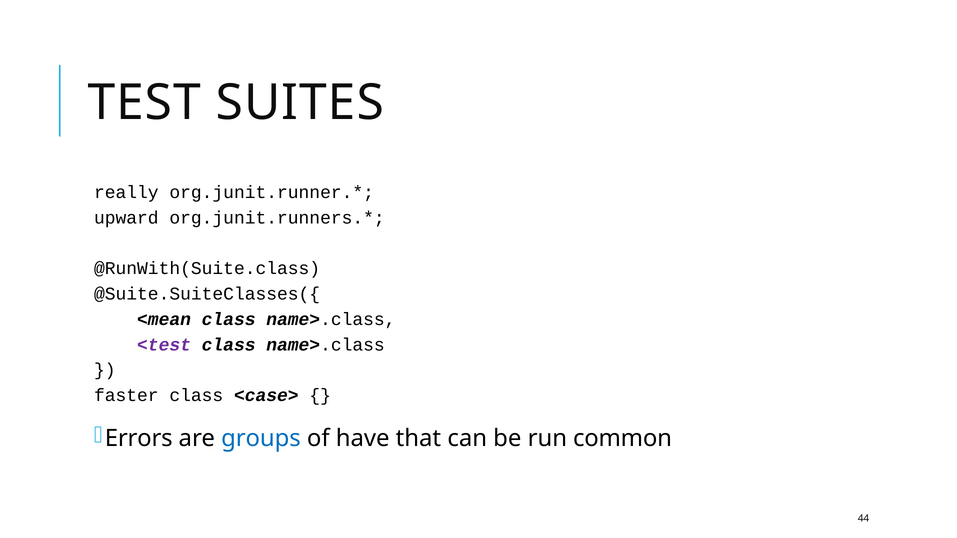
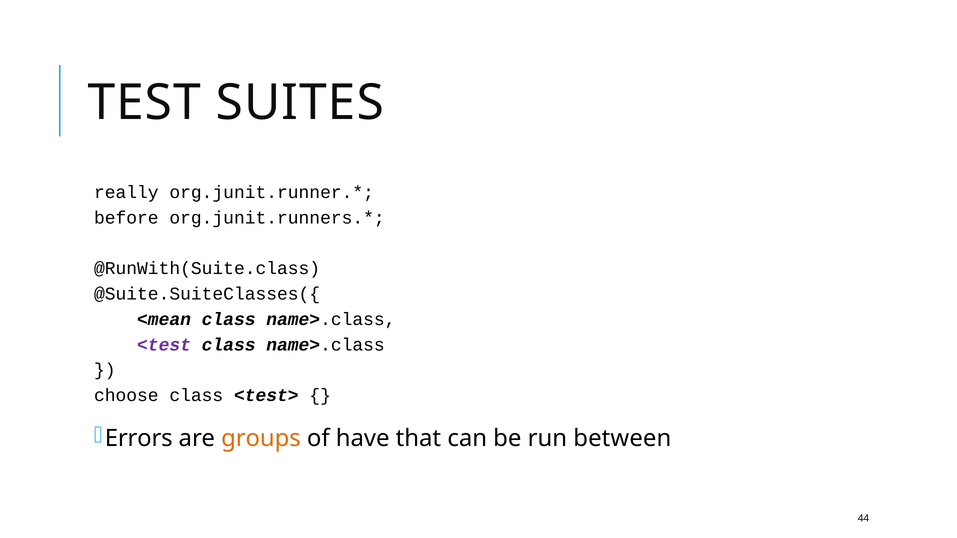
upward: upward -> before
faster: faster -> choose
<case>: <case> -> <test>
groups colour: blue -> orange
common: common -> between
